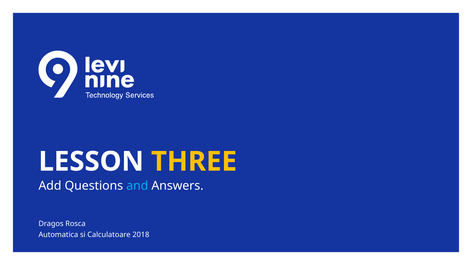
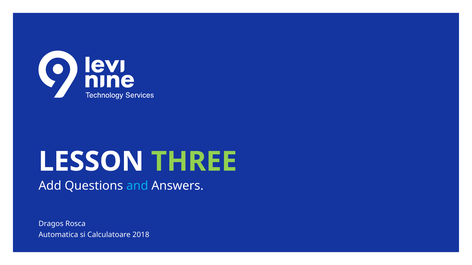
THREE colour: yellow -> light green
